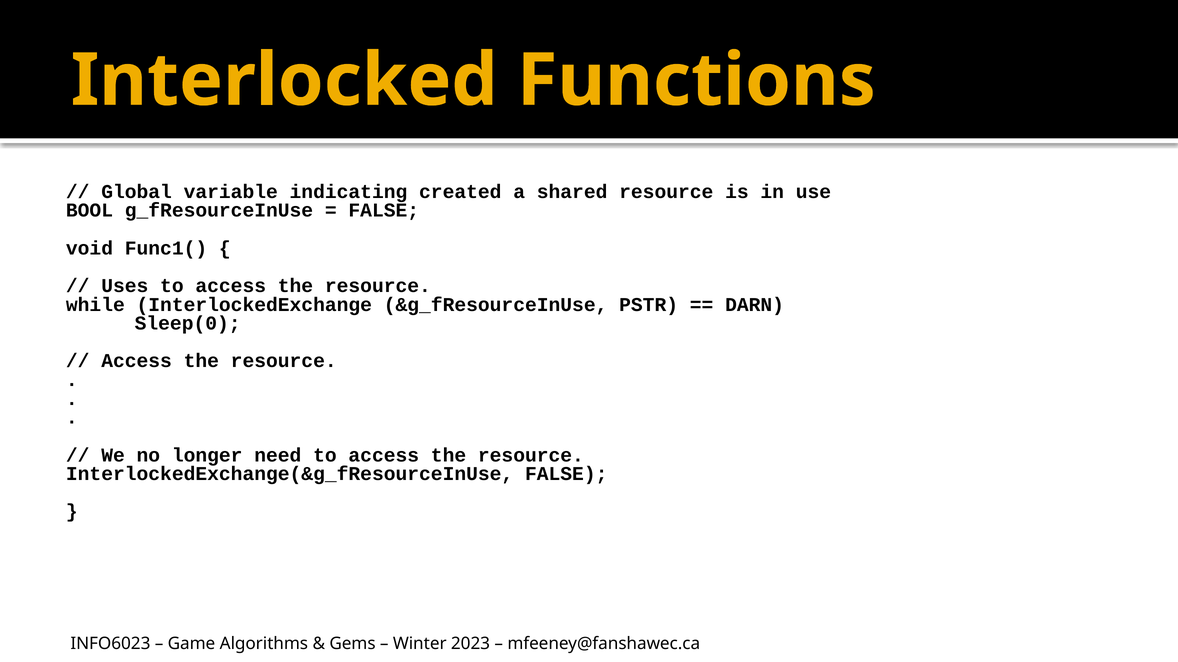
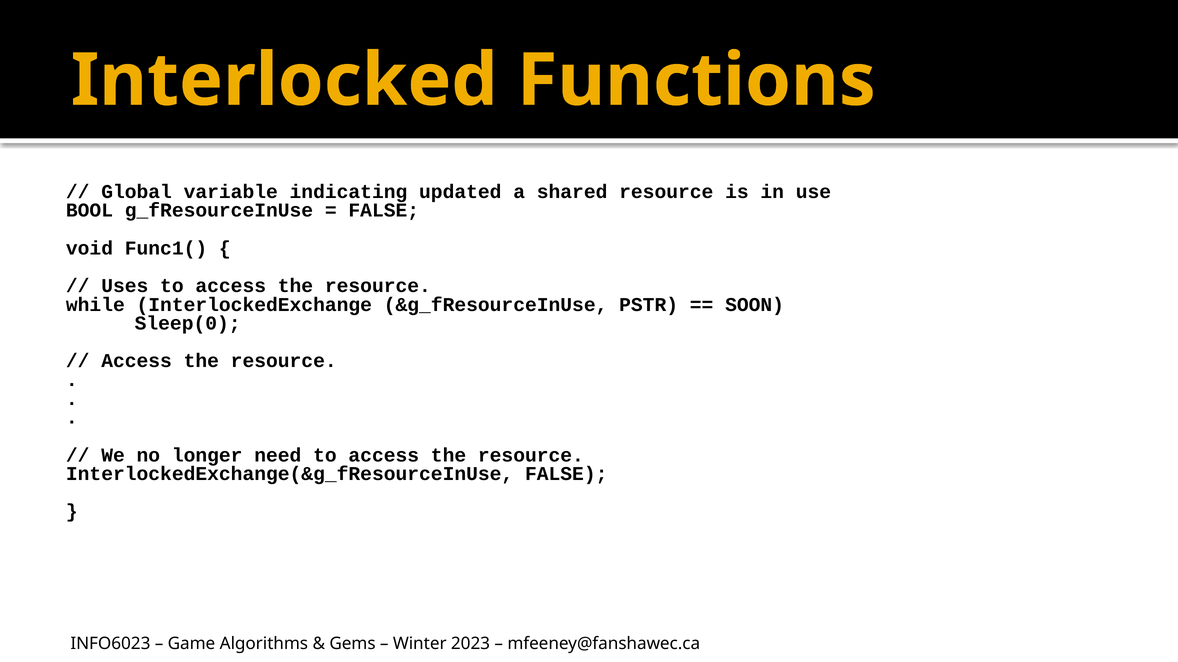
created: created -> updated
DARN: DARN -> SOON
